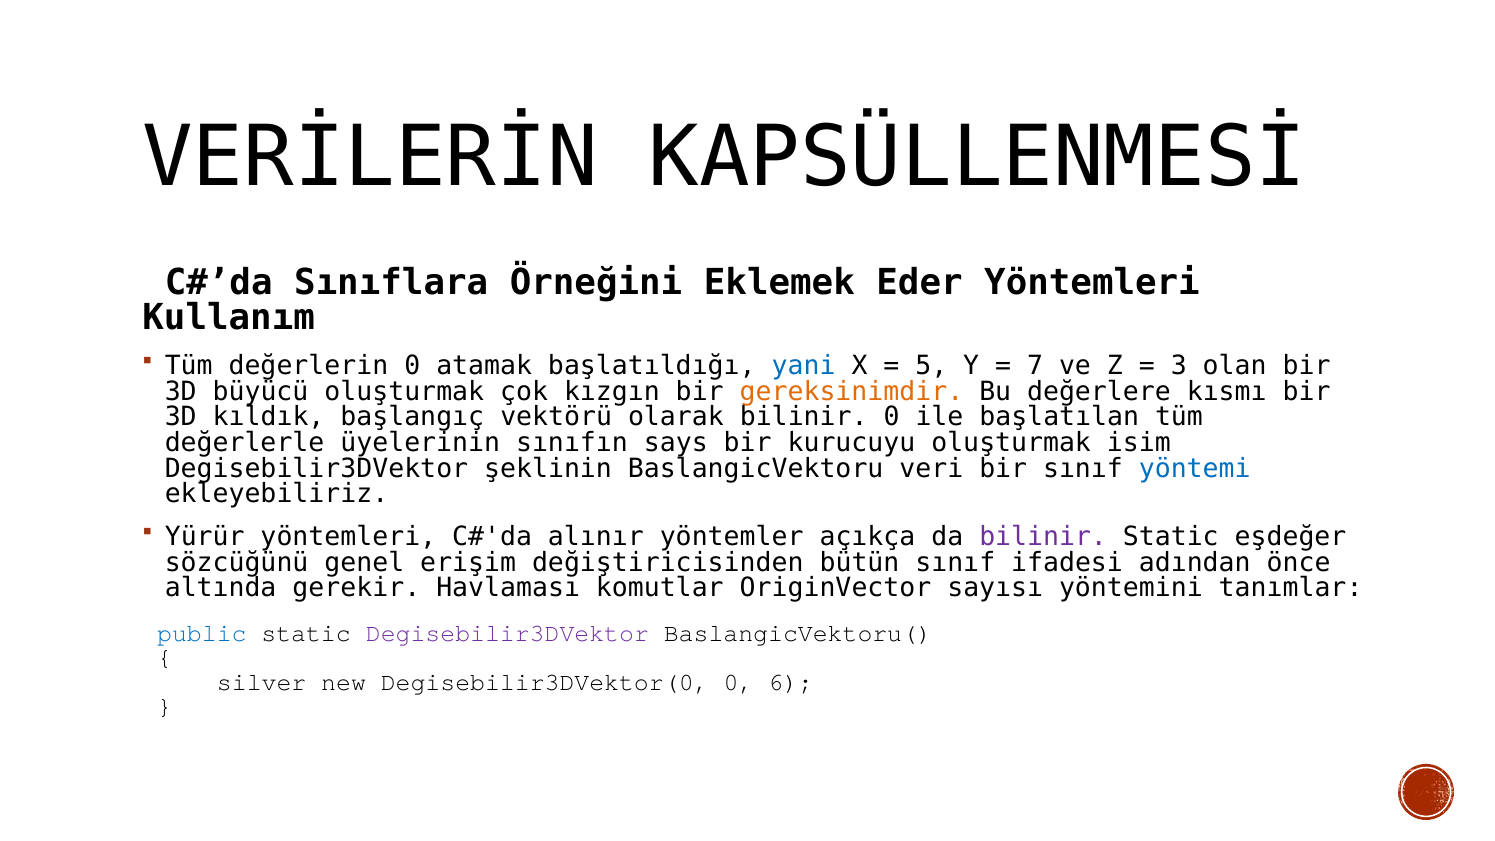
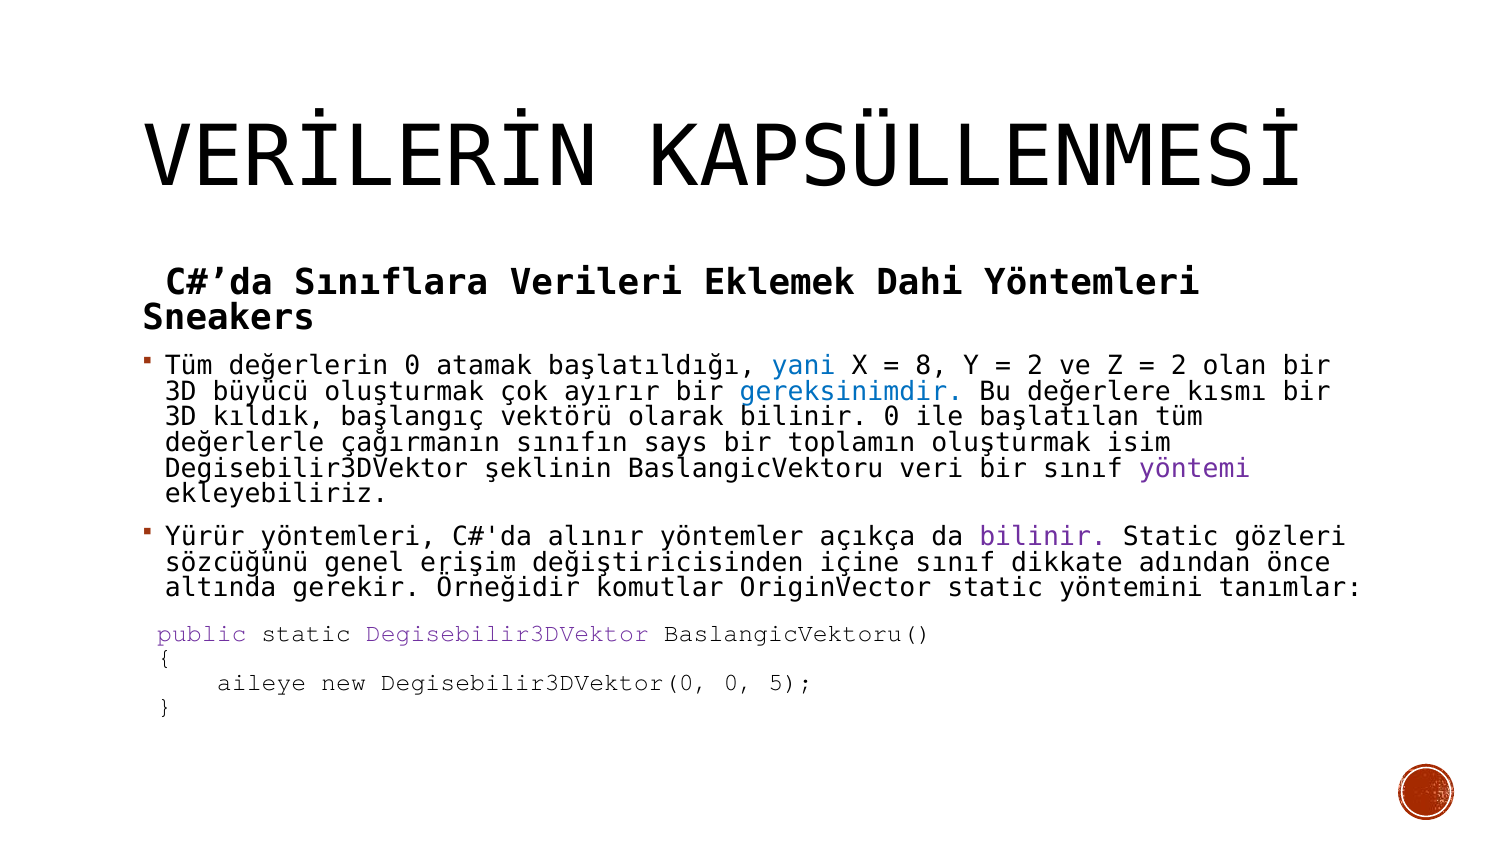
Örneğini: Örneğini -> Verileri
Eder: Eder -> Dahi
Kullanım: Kullanım -> Sneakers
5: 5 -> 8
7 at (1035, 366): 7 -> 2
3 at (1179, 366): 3 -> 2
kızgın: kızgın -> ayırır
gereksinimdir colour: orange -> blue
üyelerinin: üyelerinin -> çağırmanın
kurucuyu: kurucuyu -> toplamın
yöntemi colour: blue -> purple
eşdeğer: eşdeğer -> gözleri
bütün: bütün -> içine
ifadesi: ifadesi -> dikkate
Havlaması: Havlaması -> Örneğidir
OriginVector sayısı: sayısı -> static
public colour: blue -> purple
silver: silver -> aileye
6: 6 -> 5
